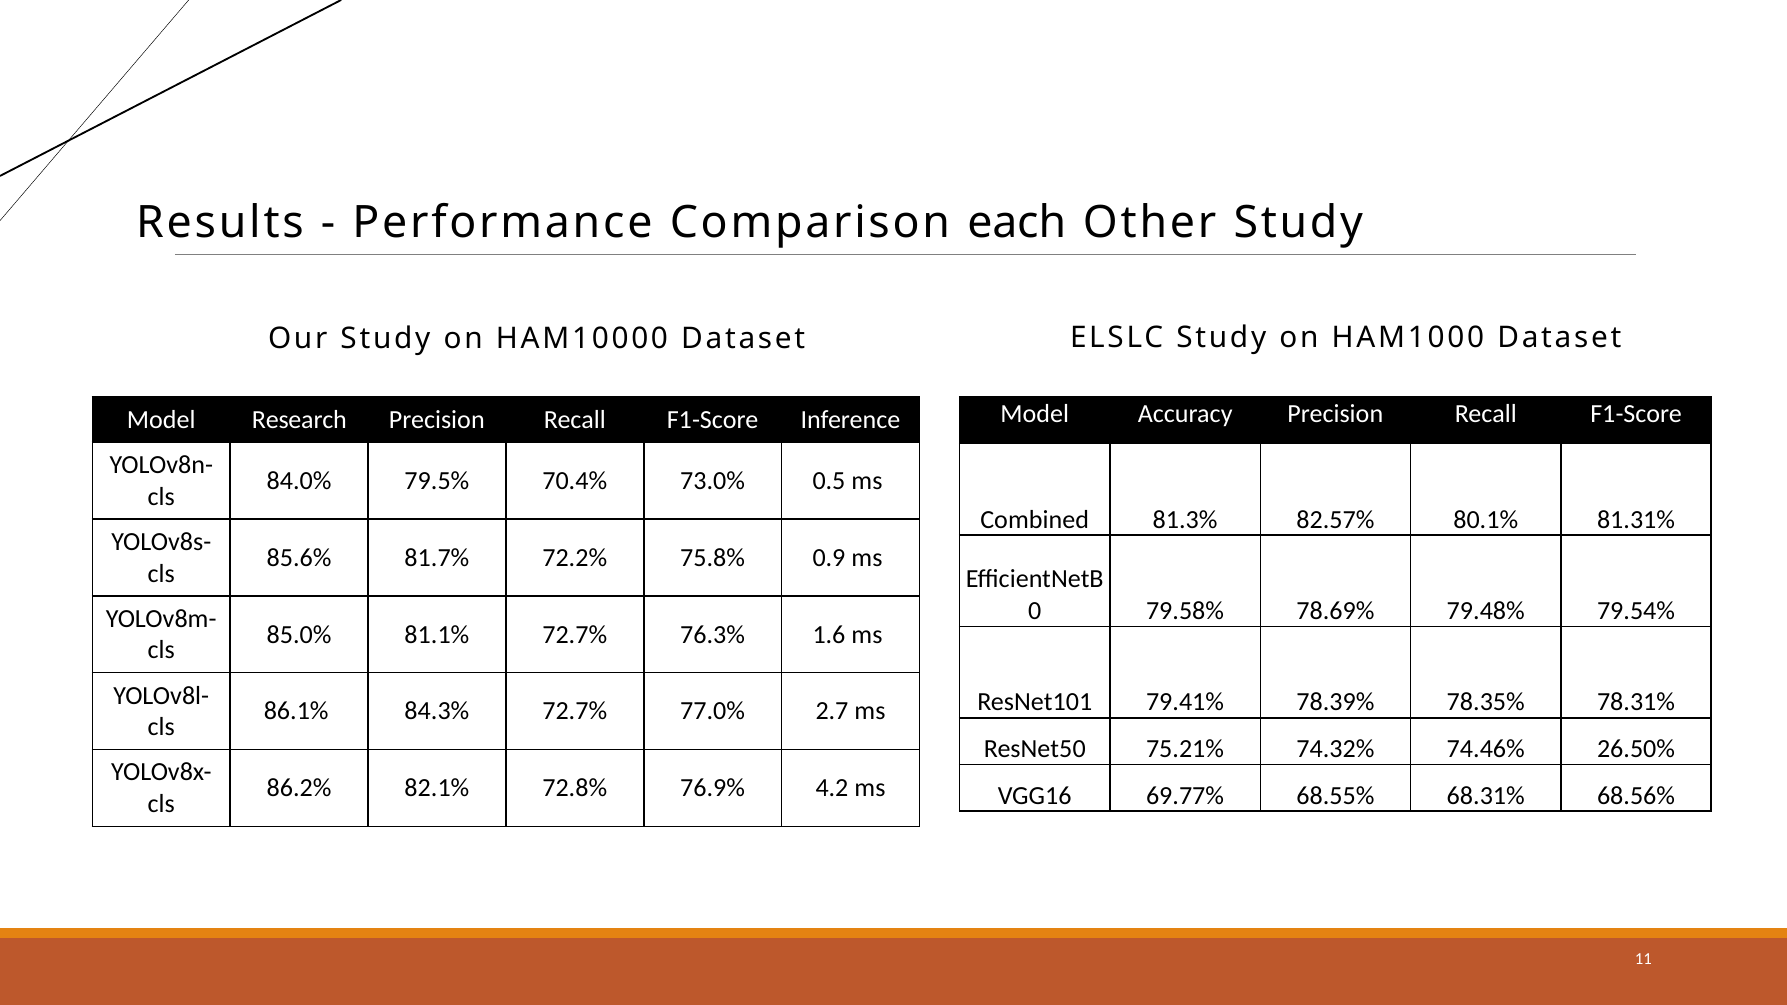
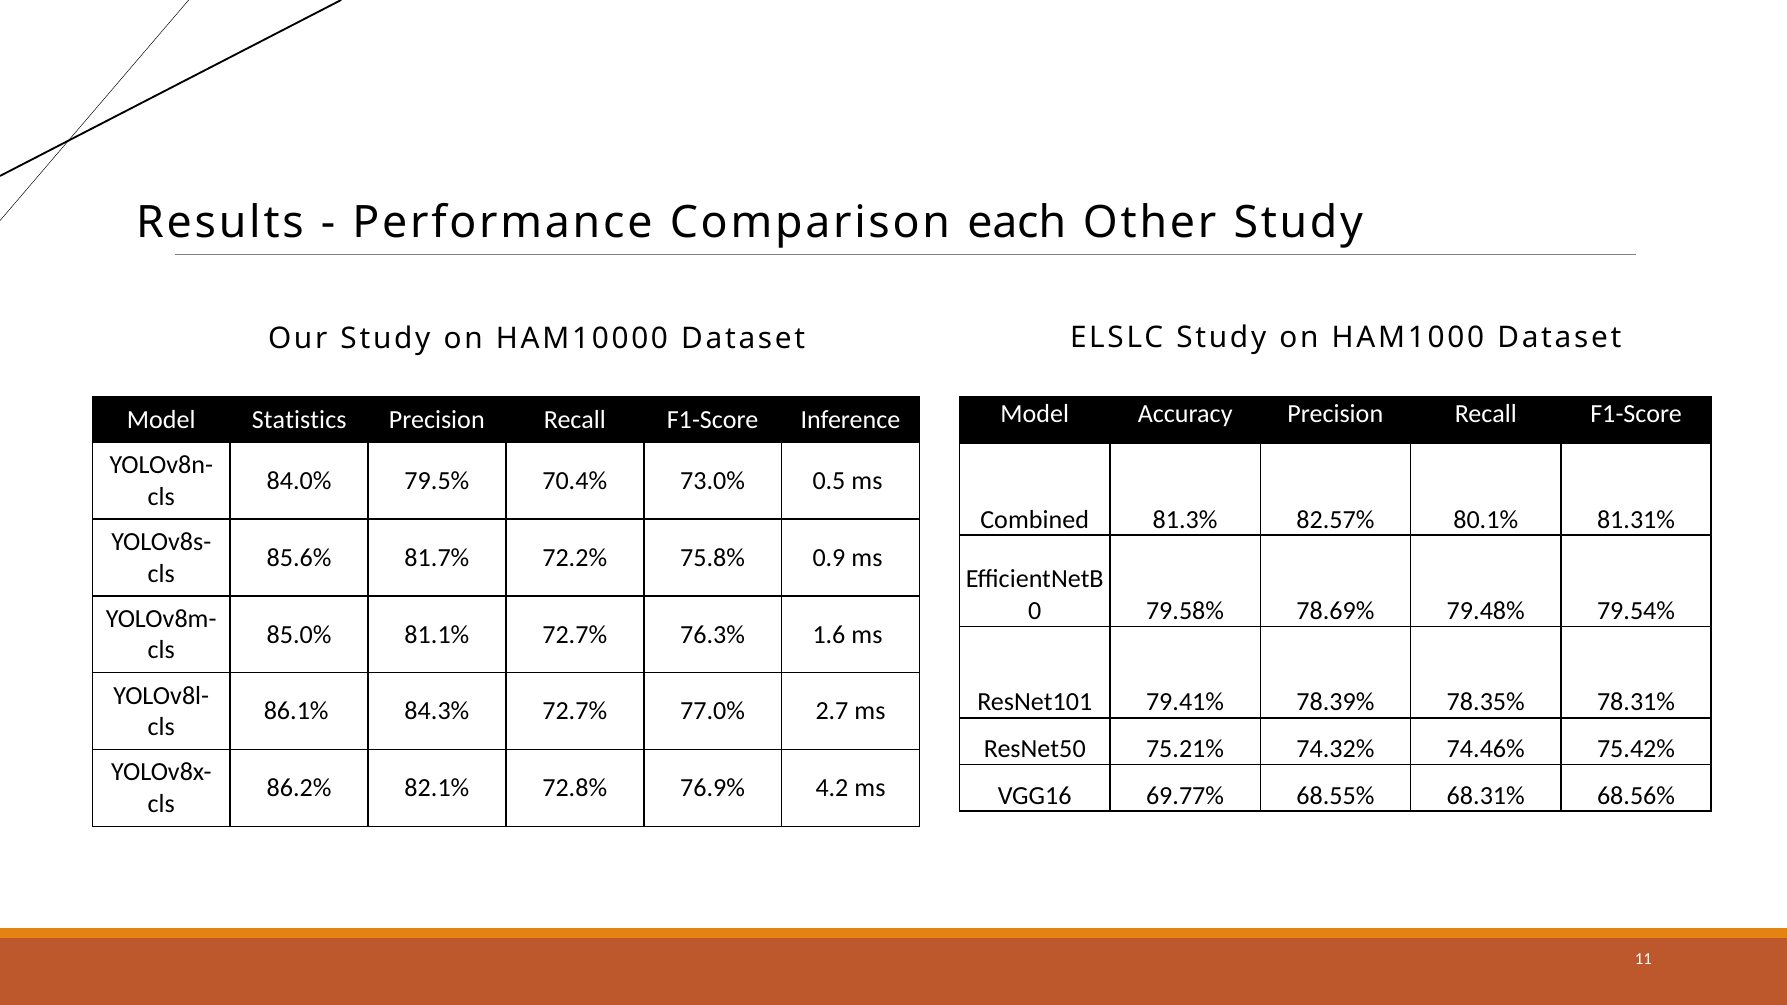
Research: Research -> Statistics
26.50%: 26.50% -> 75.42%
